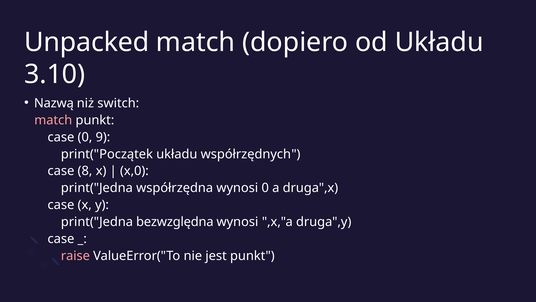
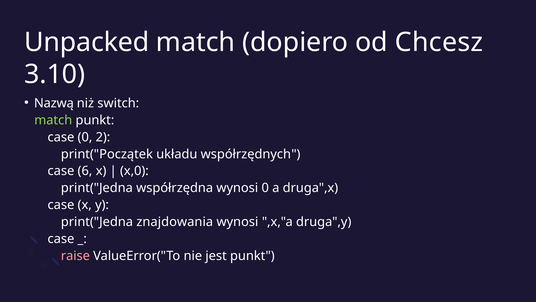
od Układu: Układu -> Chcesz
match at (53, 120) colour: pink -> light green
9: 9 -> 2
8: 8 -> 6
bezwzględna: bezwzględna -> znajdowania
